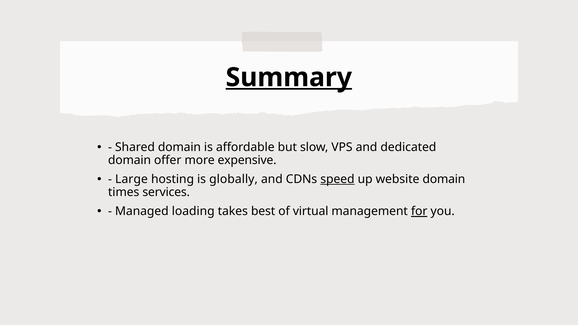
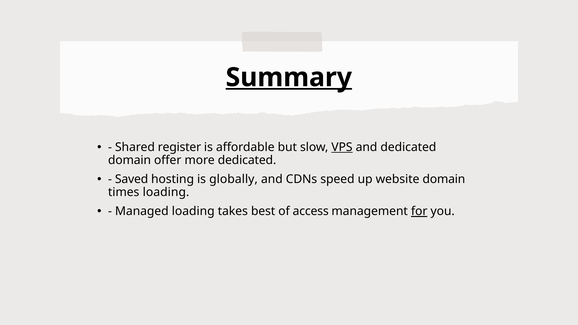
Shared domain: domain -> register
VPS underline: none -> present
more expensive: expensive -> dedicated
Large: Large -> Saved
speed underline: present -> none
times services: services -> loading
virtual: virtual -> access
